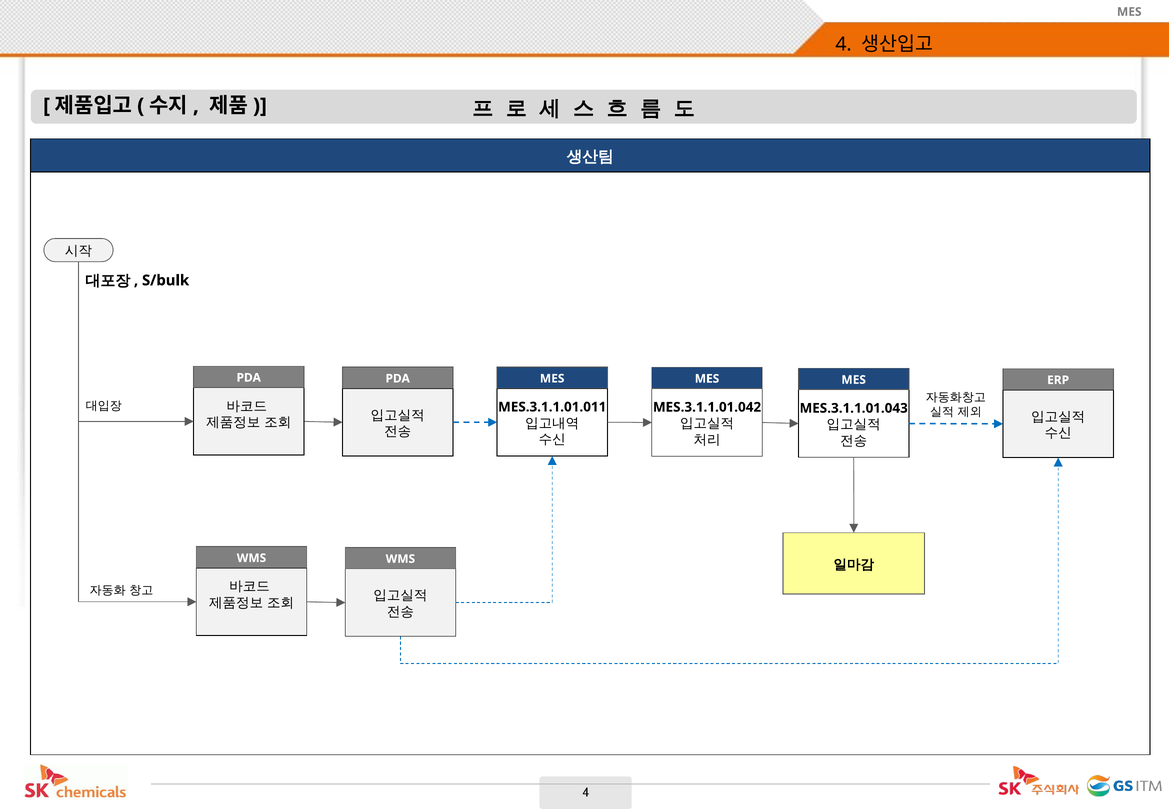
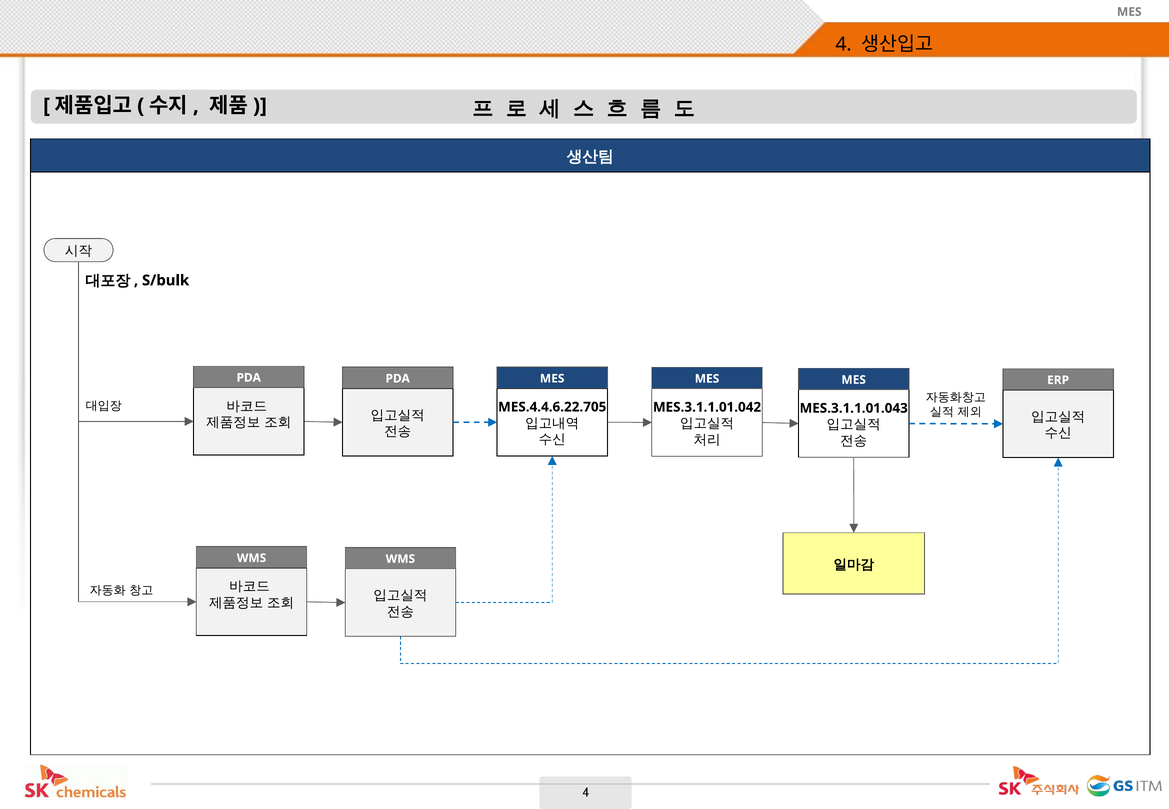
MES.3.1.1.01.011: MES.3.1.1.01.011 -> MES.4.4.6.22.705
